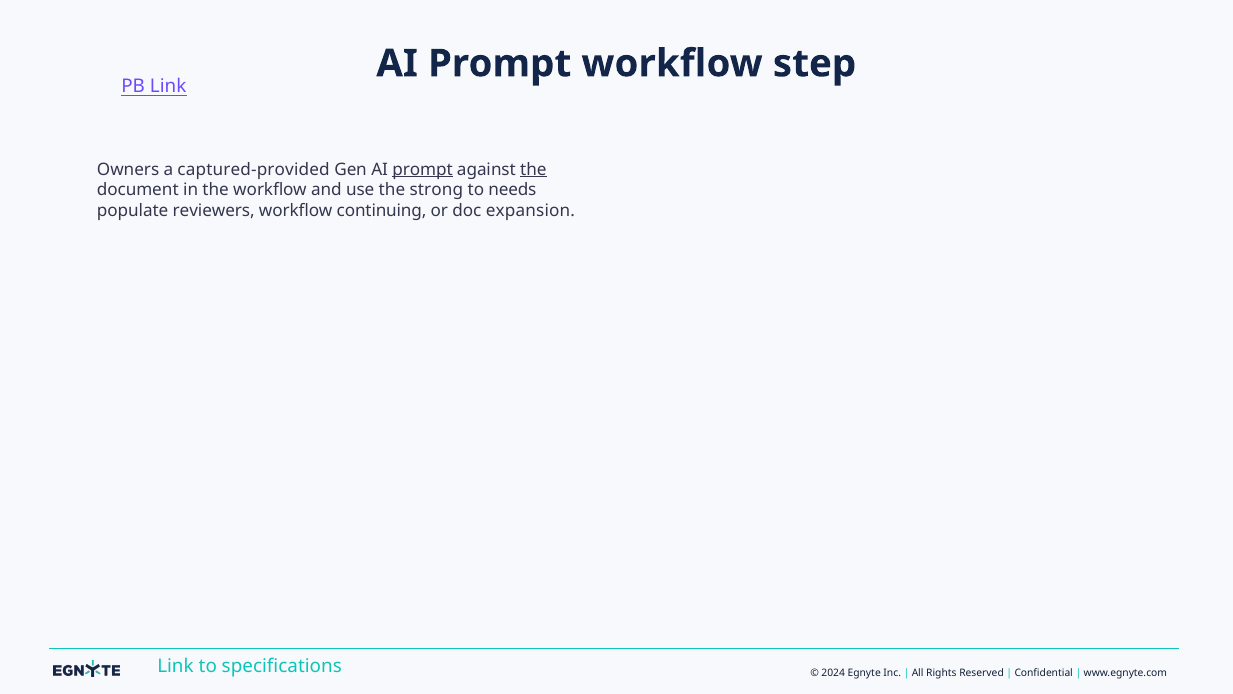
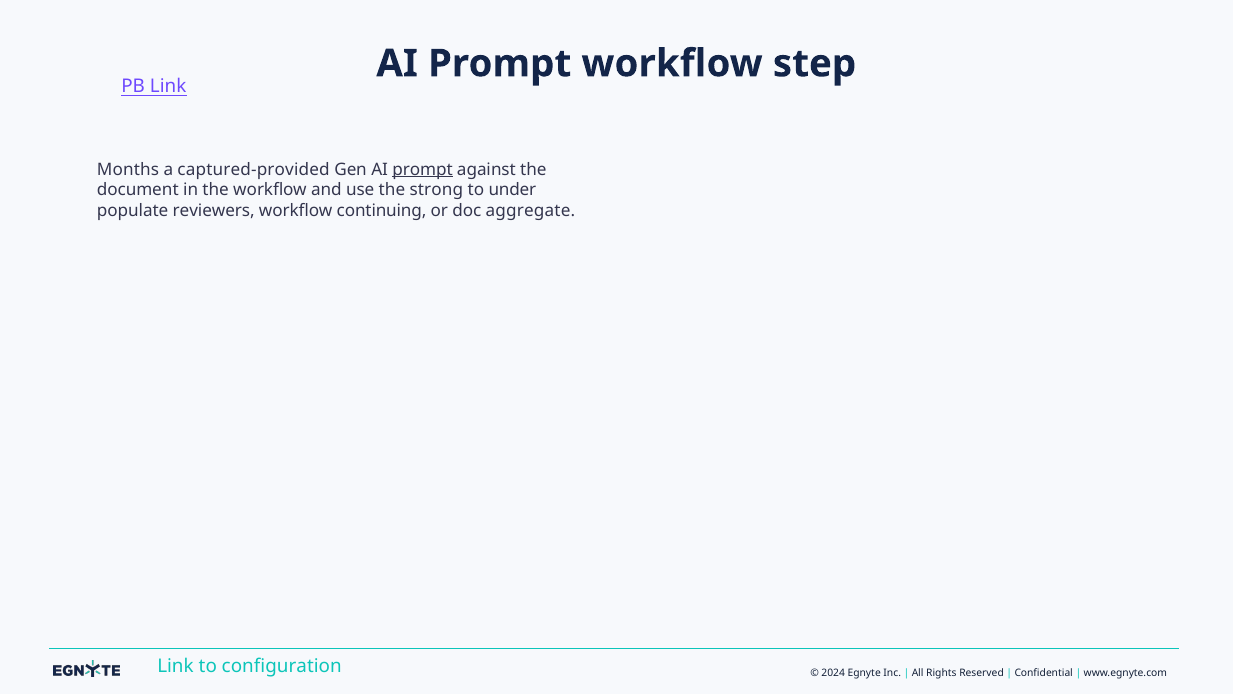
Owners: Owners -> Months
the at (533, 169) underline: present -> none
needs: needs -> under
expansion: expansion -> aggregate
specifications: specifications -> configuration
